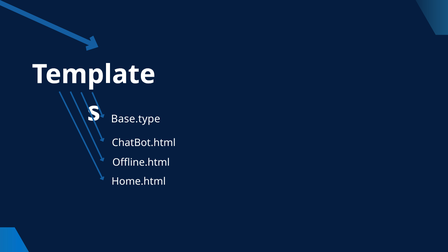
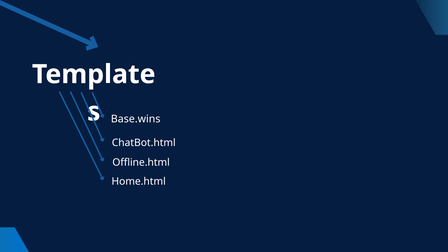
Base.type: Base.type -> Base.wins
